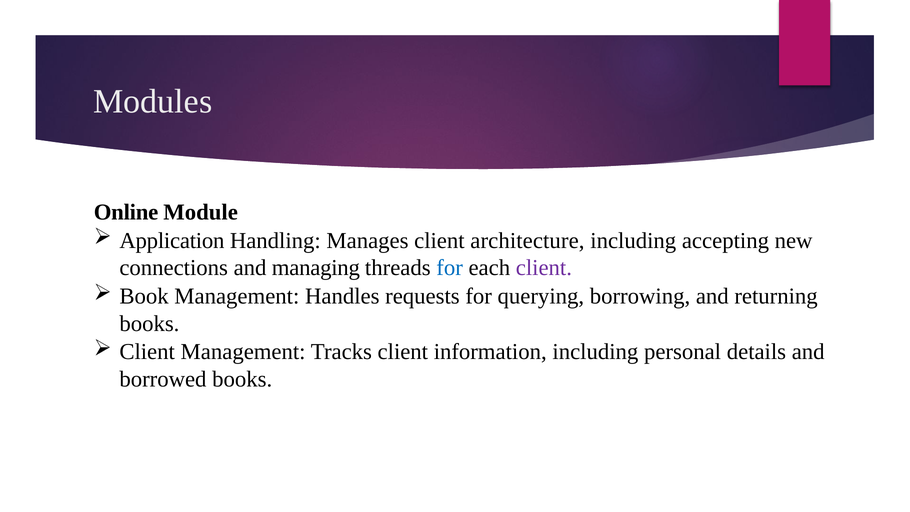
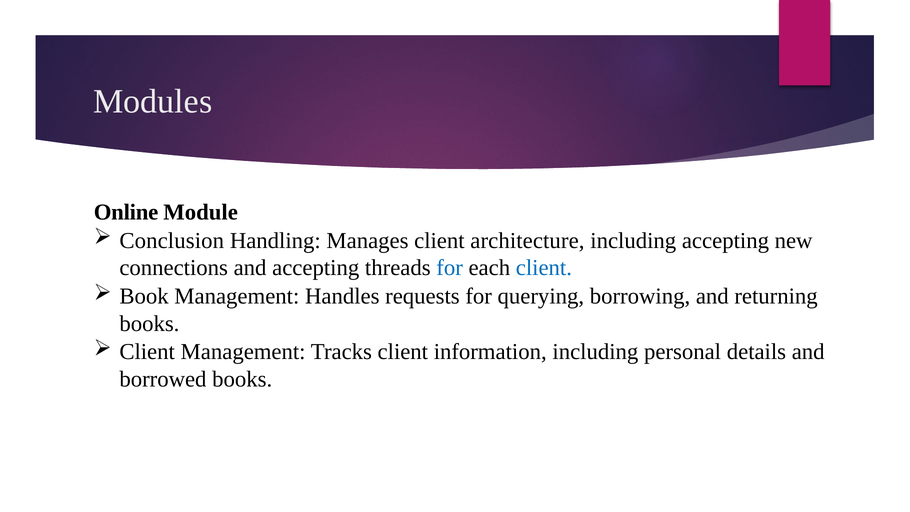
Application: Application -> Conclusion
and managing: managing -> accepting
client at (544, 268) colour: purple -> blue
